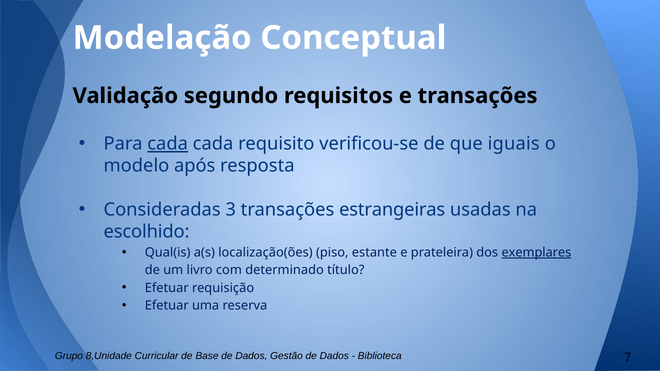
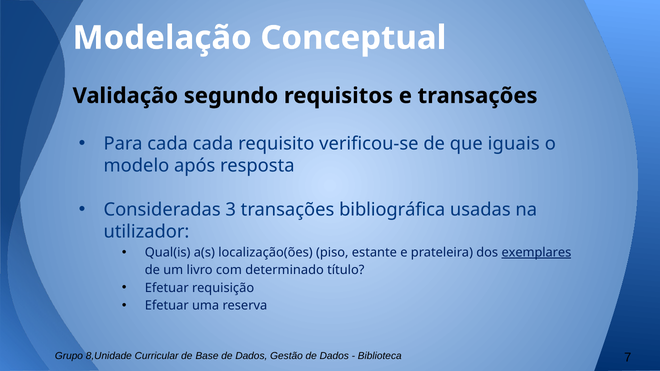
cada at (168, 144) underline: present -> none
estrangeiras: estrangeiras -> bibliográfica
escolhido: escolhido -> utilizador
